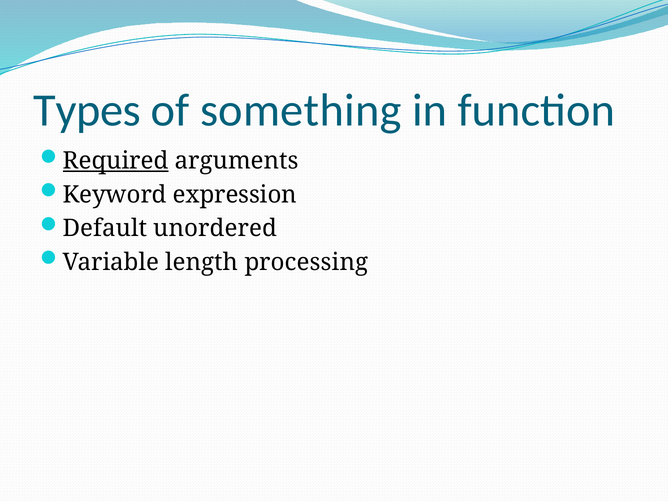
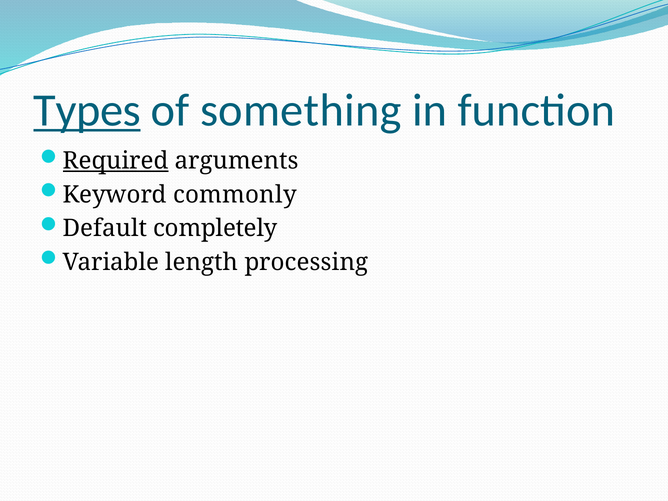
Types underline: none -> present
expression: expression -> commonly
unordered: unordered -> completely
